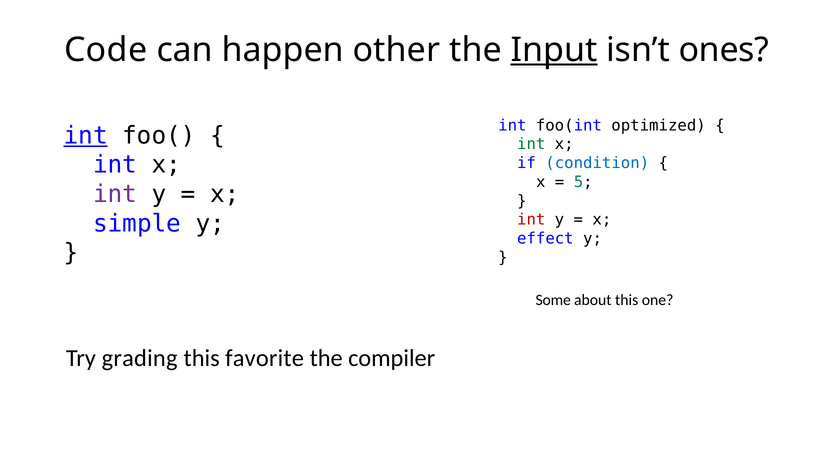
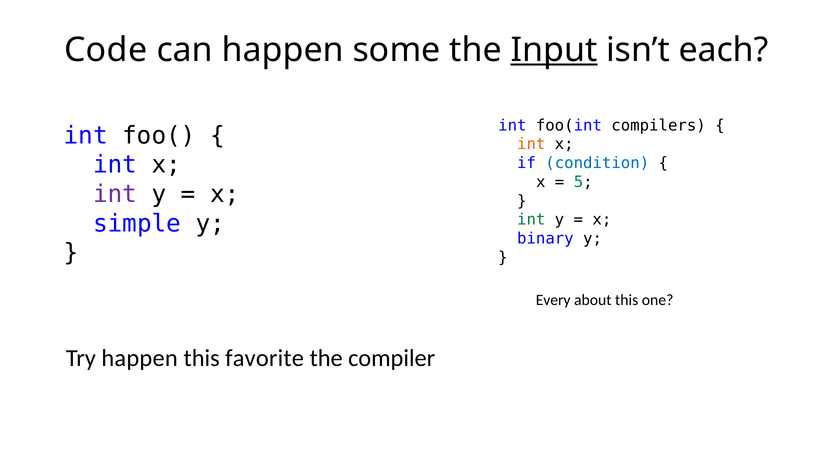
other: other -> some
ones: ones -> each
optimized: optimized -> compilers
int at (86, 135) underline: present -> none
int at (531, 144) colour: green -> orange
int at (531, 220) colour: red -> green
effect: effect -> binary
Some: Some -> Every
Try grading: grading -> happen
